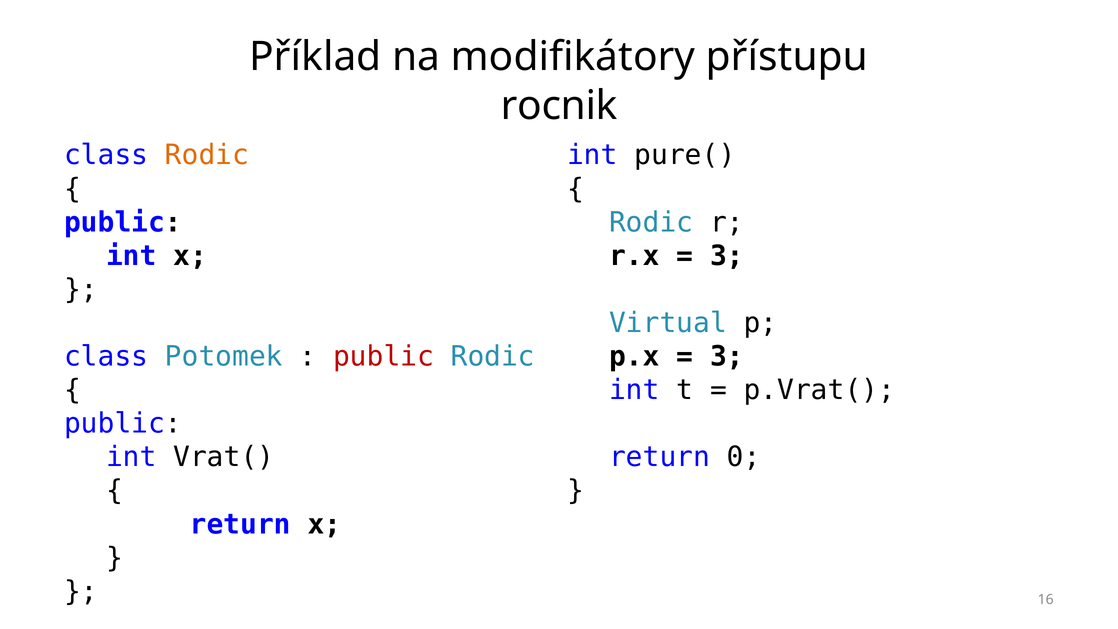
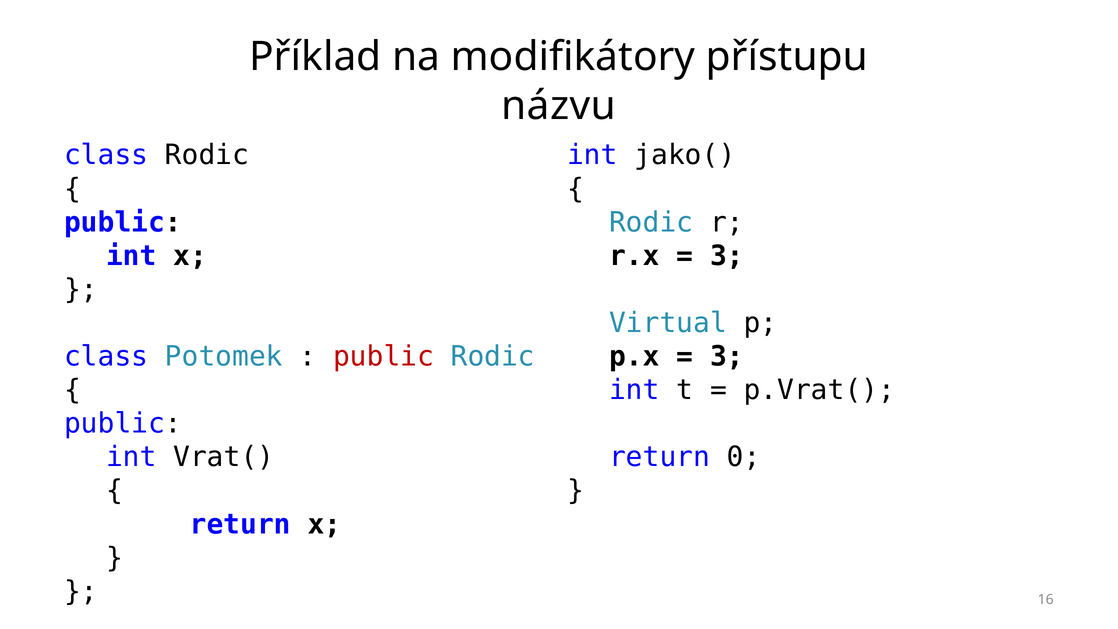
rocnik: rocnik -> názvu
Rodic at (207, 155) colour: orange -> black
pure(: pure( -> jako(
